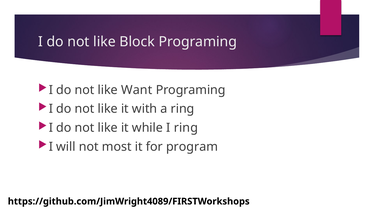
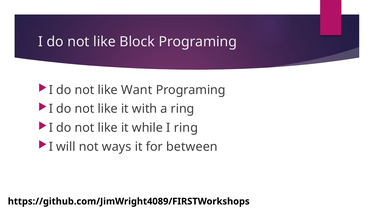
most: most -> ways
program: program -> between
